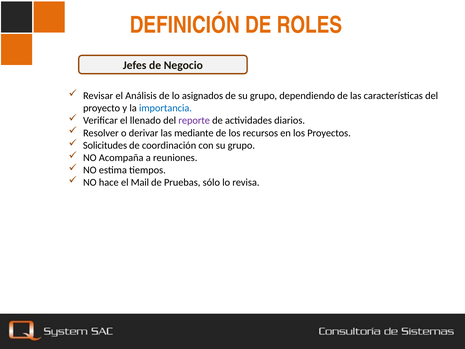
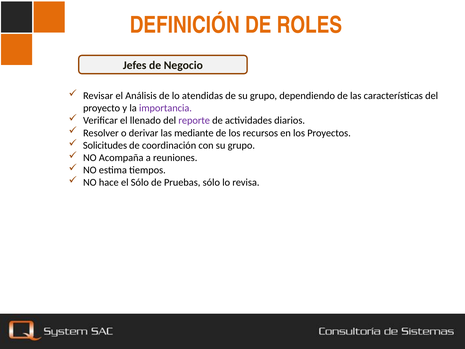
asignados: asignados -> atendidas
importancia colour: blue -> purple
el Mail: Mail -> Sólo
